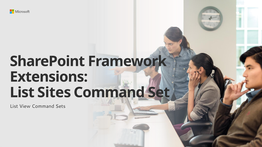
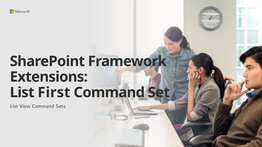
Sites: Sites -> First
